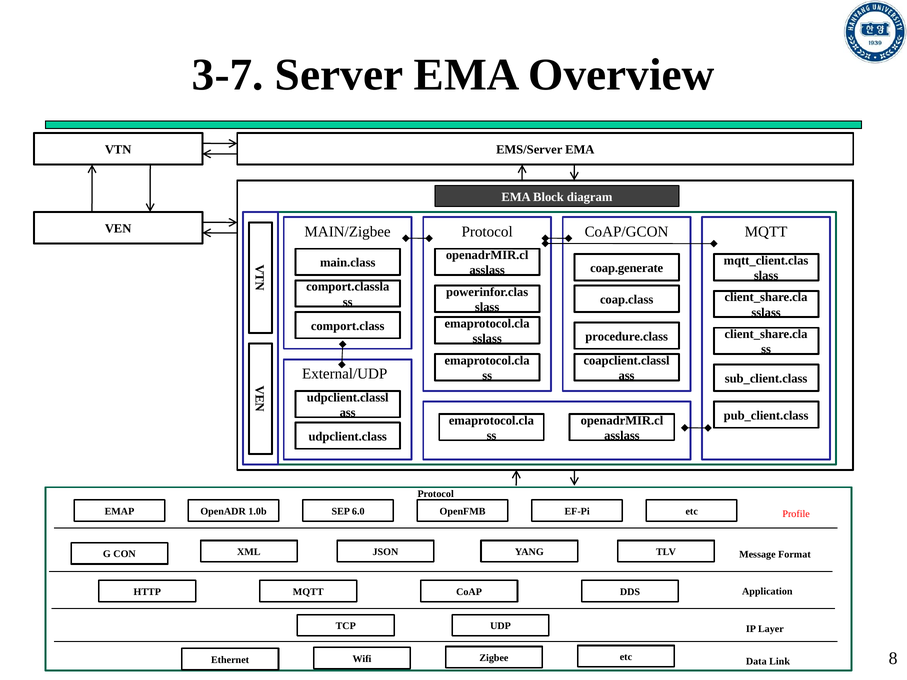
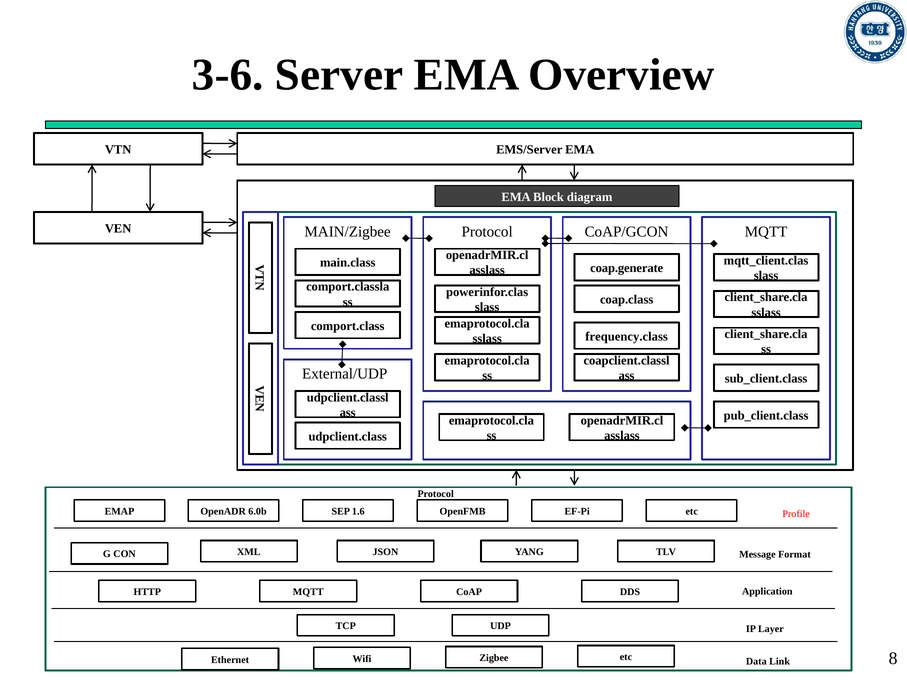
3-7: 3-7 -> 3-6
procedure.class: procedure.class -> frequency.class
1.0b: 1.0b -> 6.0b
6.0: 6.0 -> 1.6
